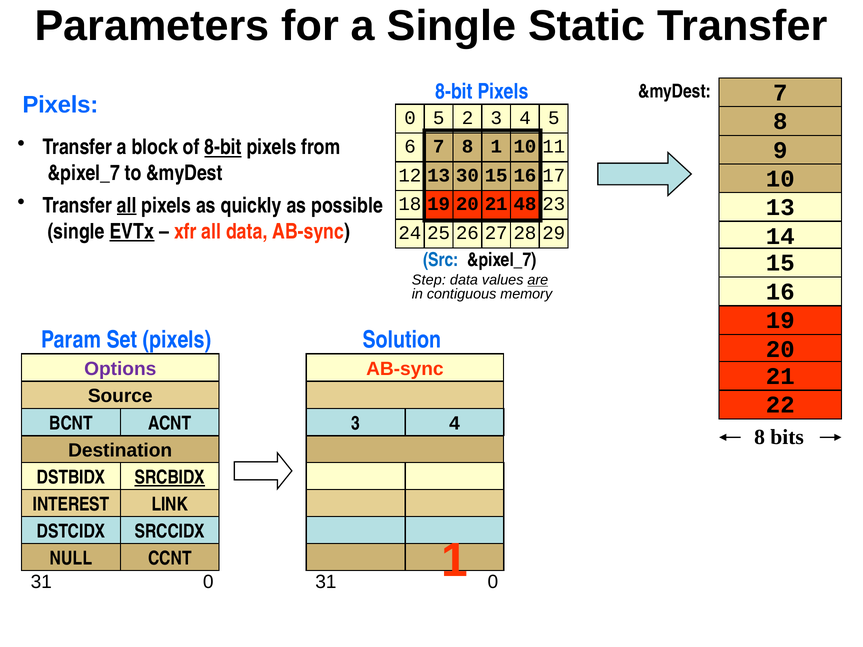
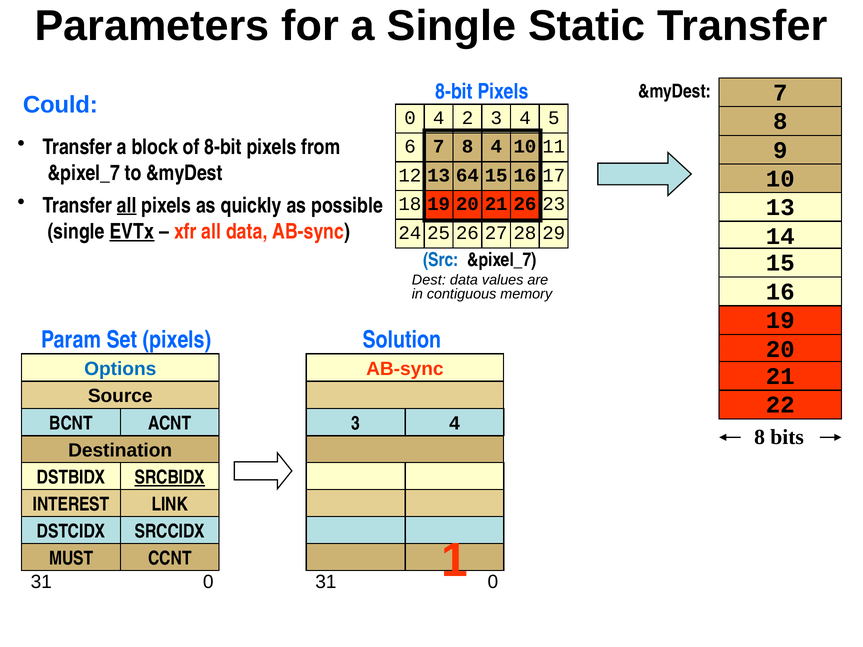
Pixels at (60, 105): Pixels -> Could
0 5: 5 -> 4
8-bit at (223, 147) underline: present -> none
8 1: 1 -> 4
30: 30 -> 64
21 48: 48 -> 26
Step: Step -> Dest
are underline: present -> none
Options colour: purple -> blue
NULL: NULL -> MUST
